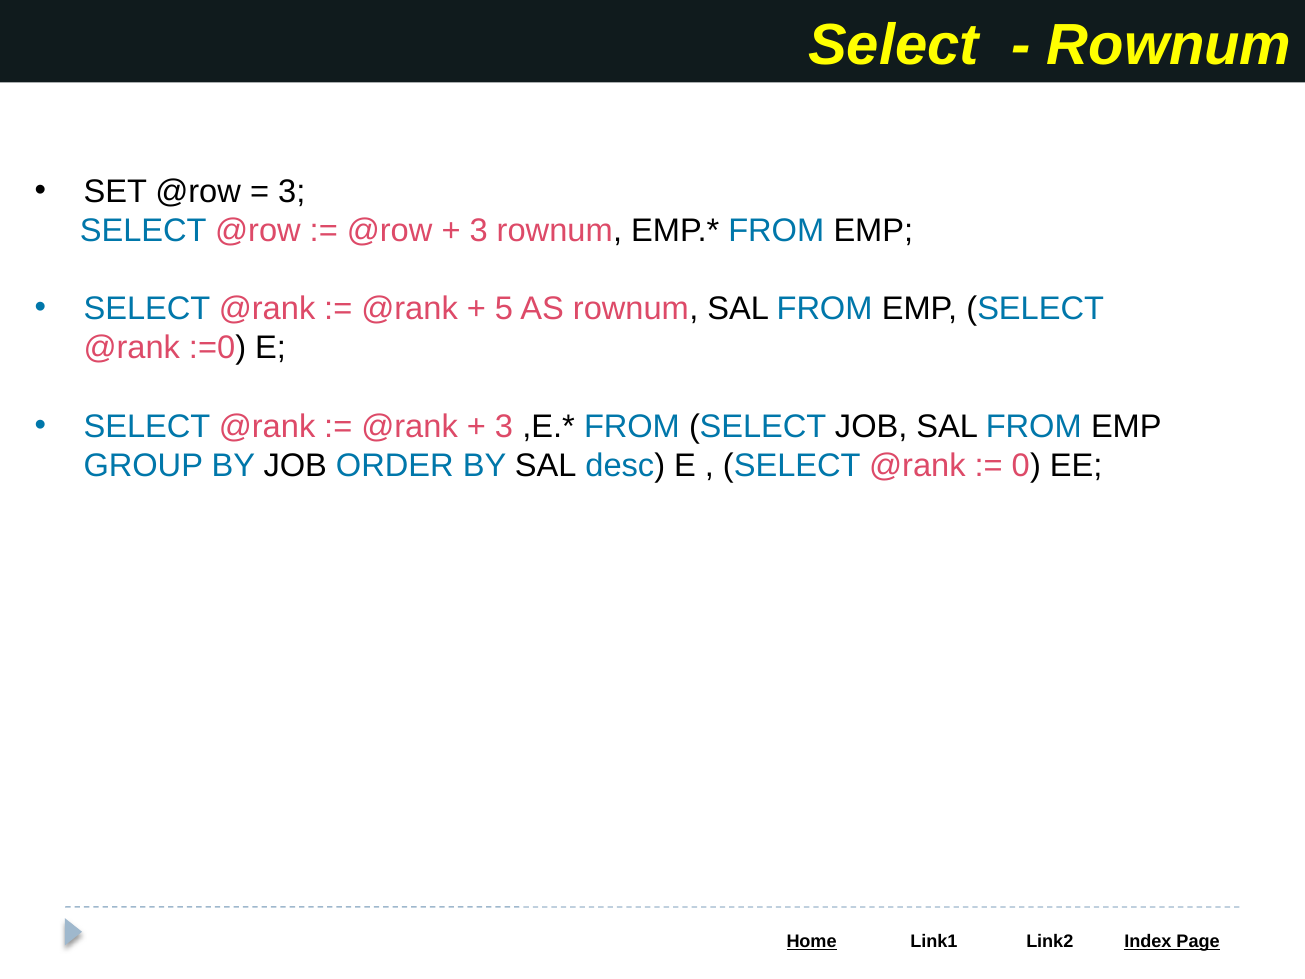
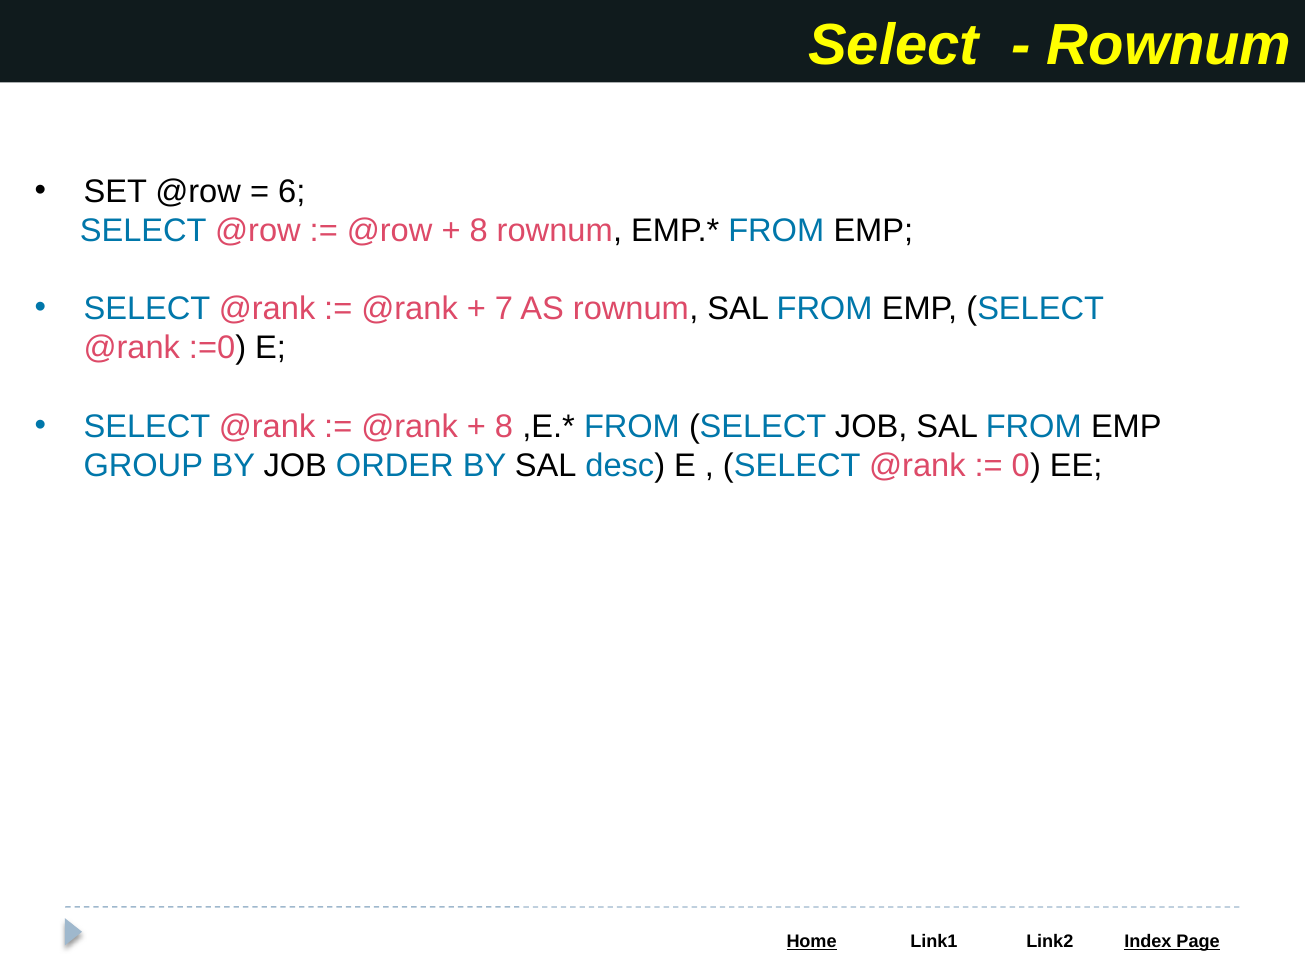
3 at (292, 191): 3 -> 6
3 at (479, 231): 3 -> 8
5: 5 -> 7
3 at (504, 426): 3 -> 8
